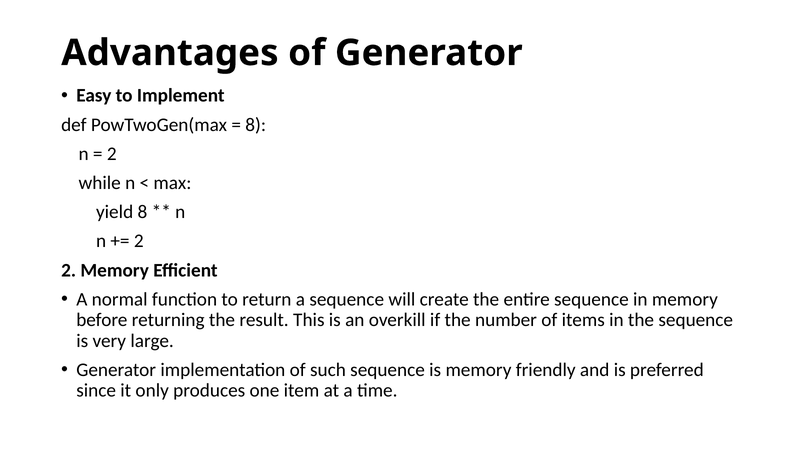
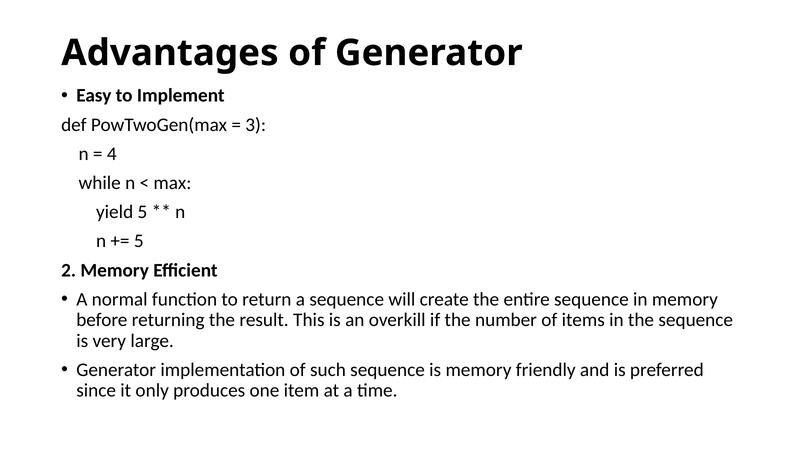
8 at (256, 125): 8 -> 3
2 at (112, 154): 2 -> 4
yield 8: 8 -> 5
2 at (139, 241): 2 -> 5
